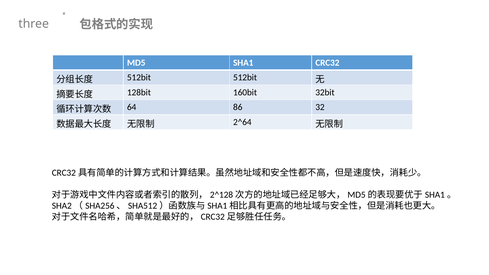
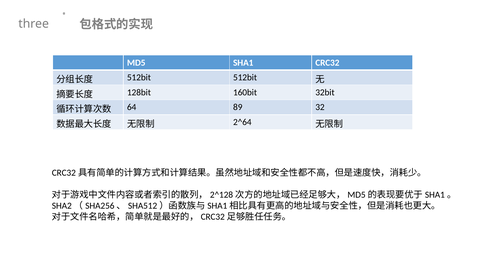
86: 86 -> 89
